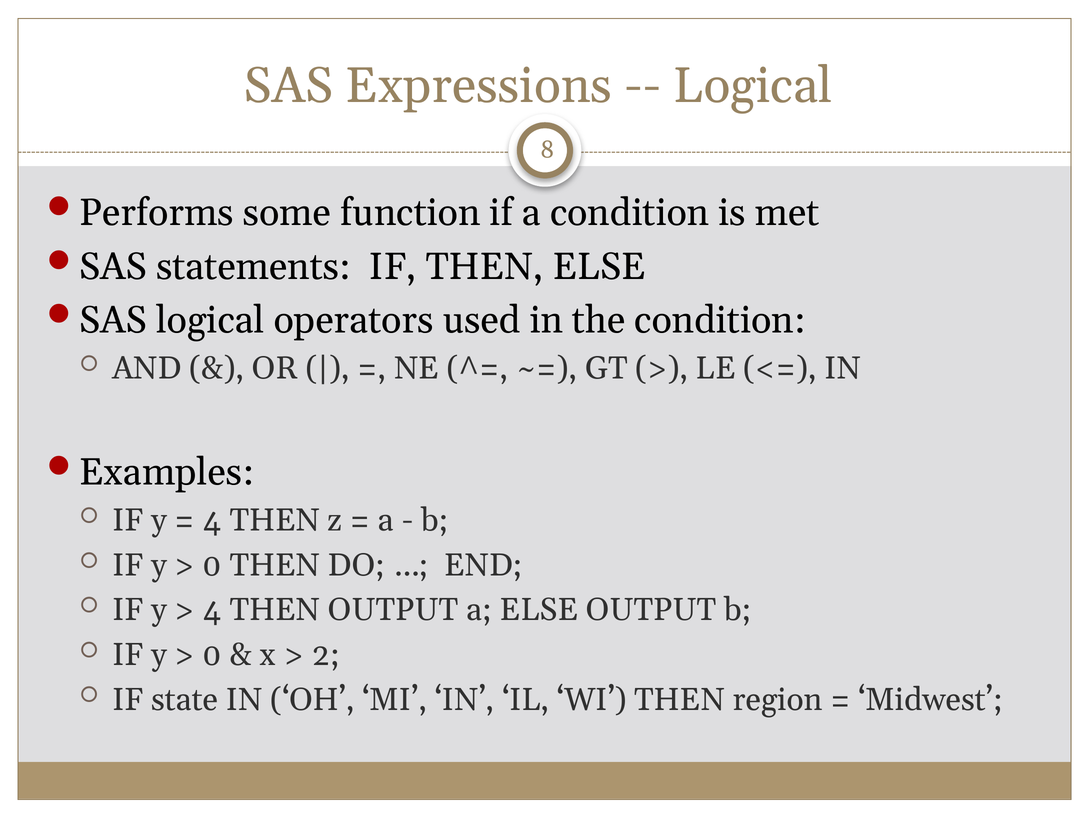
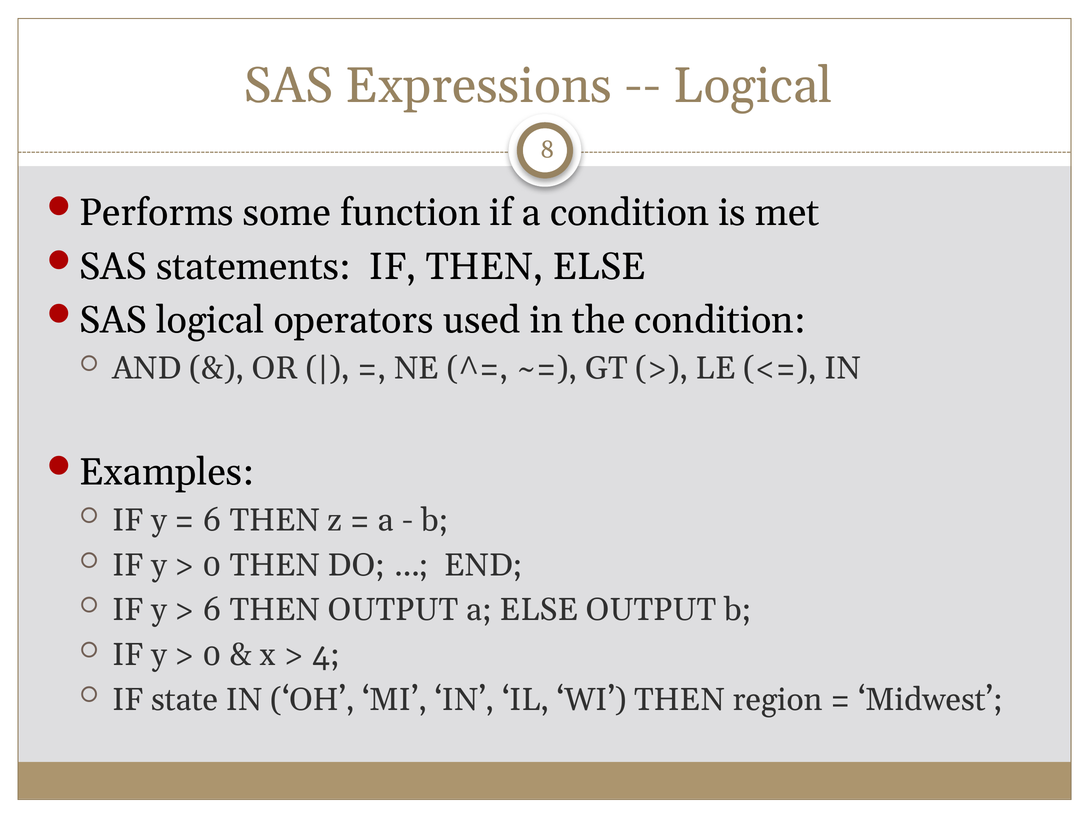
4 at (212, 520): 4 -> 6
4 at (212, 610): 4 -> 6
2: 2 -> 4
